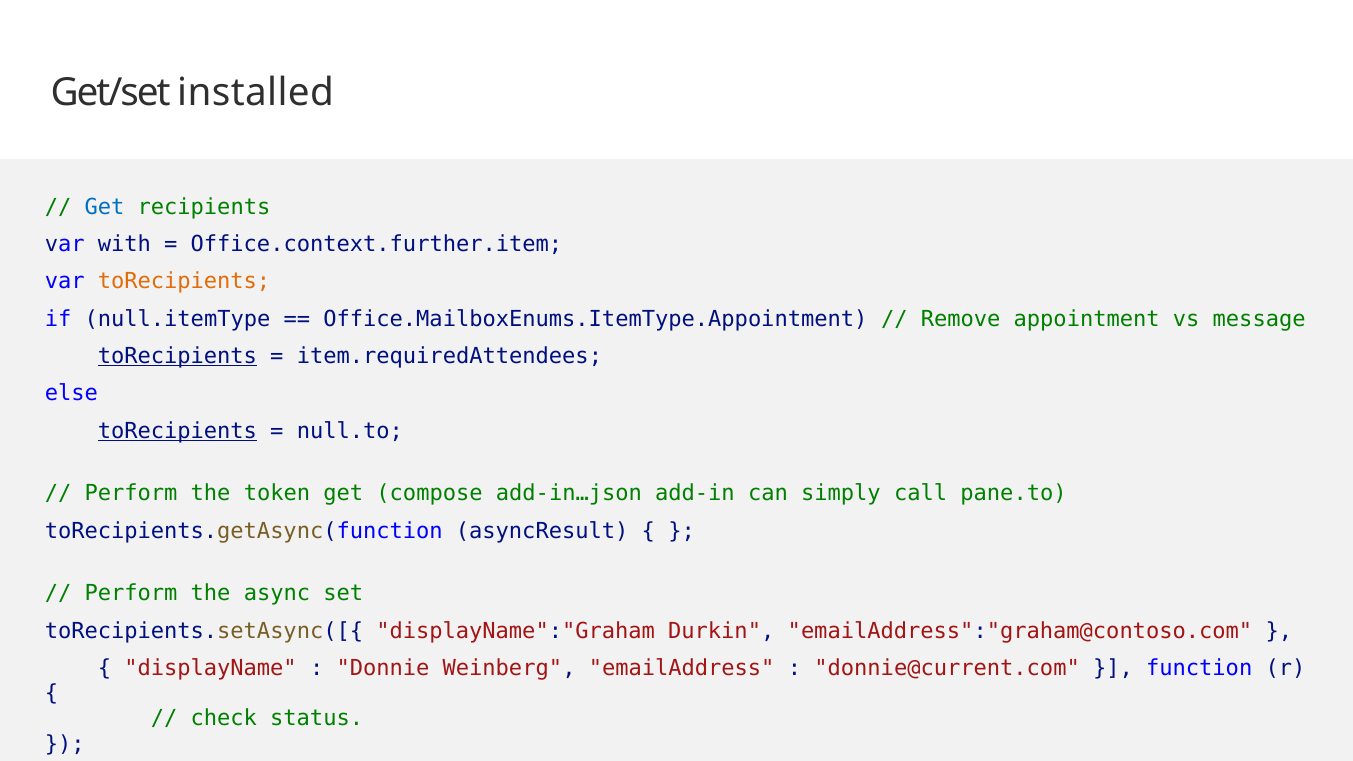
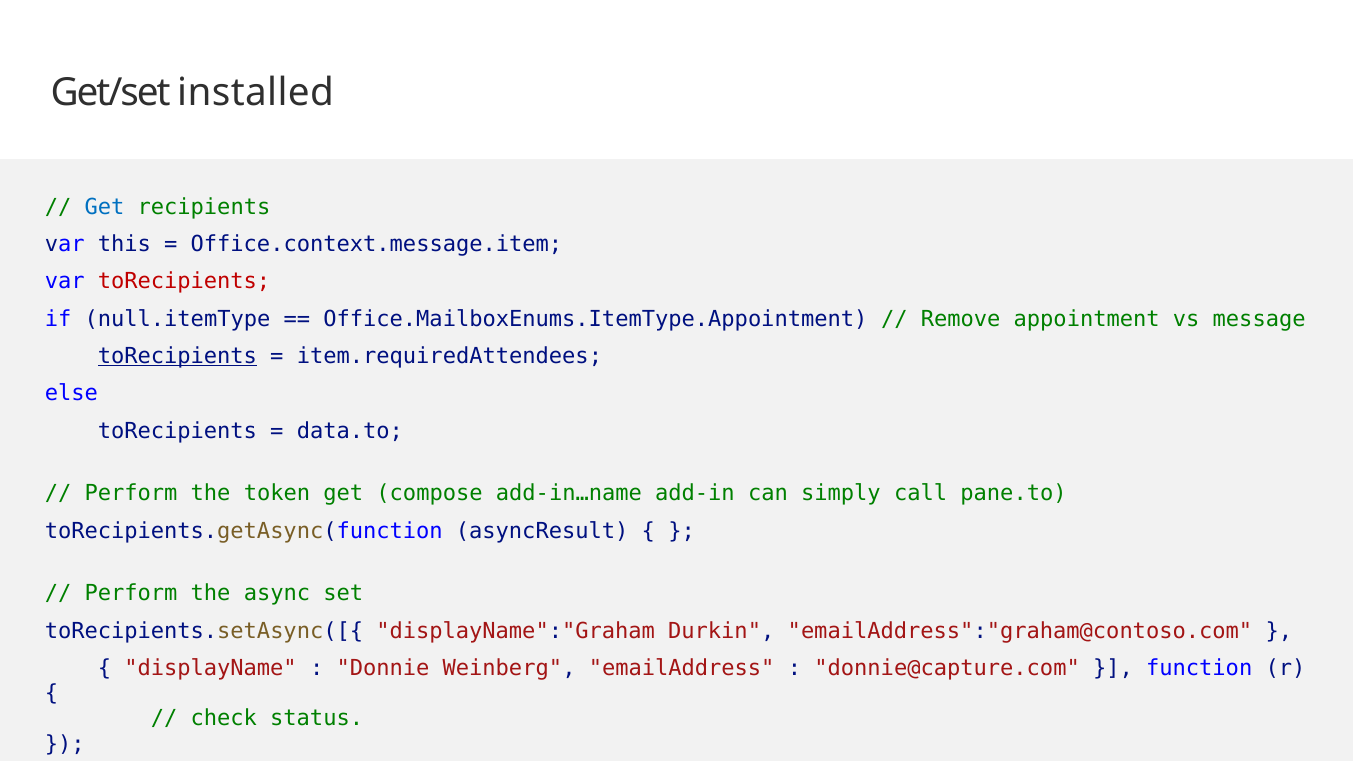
with: with -> this
Office.context.further.item: Office.context.further.item -> Office.context.message.item
toRecipients at (184, 281) colour: orange -> red
toRecipients at (177, 431) underline: present -> none
null.to: null.to -> data.to
add-in…json: add-in…json -> add-in…name
donnie@current.com: donnie@current.com -> donnie@capture.com
